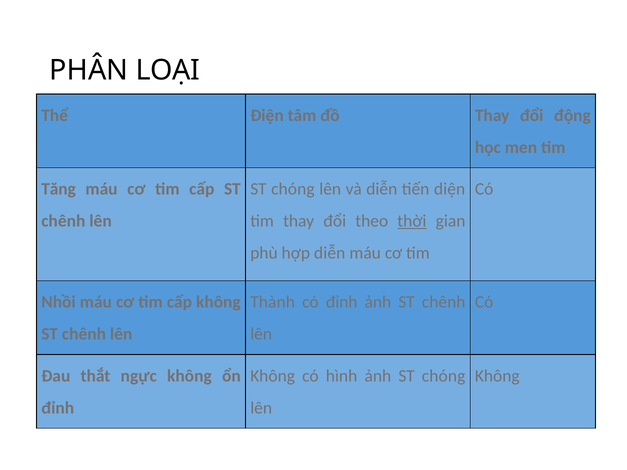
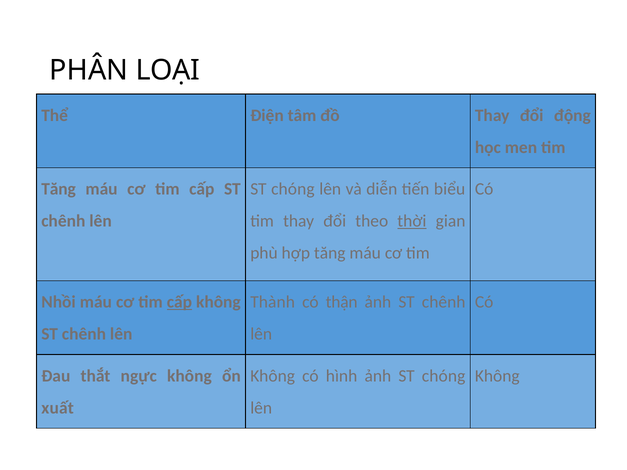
diện: diện -> biểu
hợp diễn: diễn -> tăng
cấp at (179, 302) underline: none -> present
có đỉnh: đỉnh -> thận
đỉnh at (58, 408): đỉnh -> xuất
